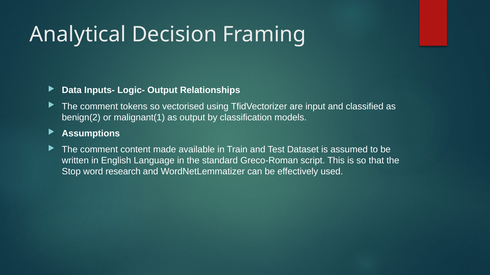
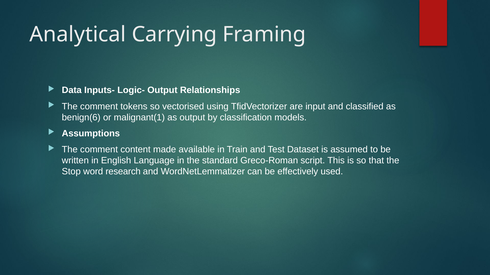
Decision: Decision -> Carrying
benign(2: benign(2 -> benign(6
